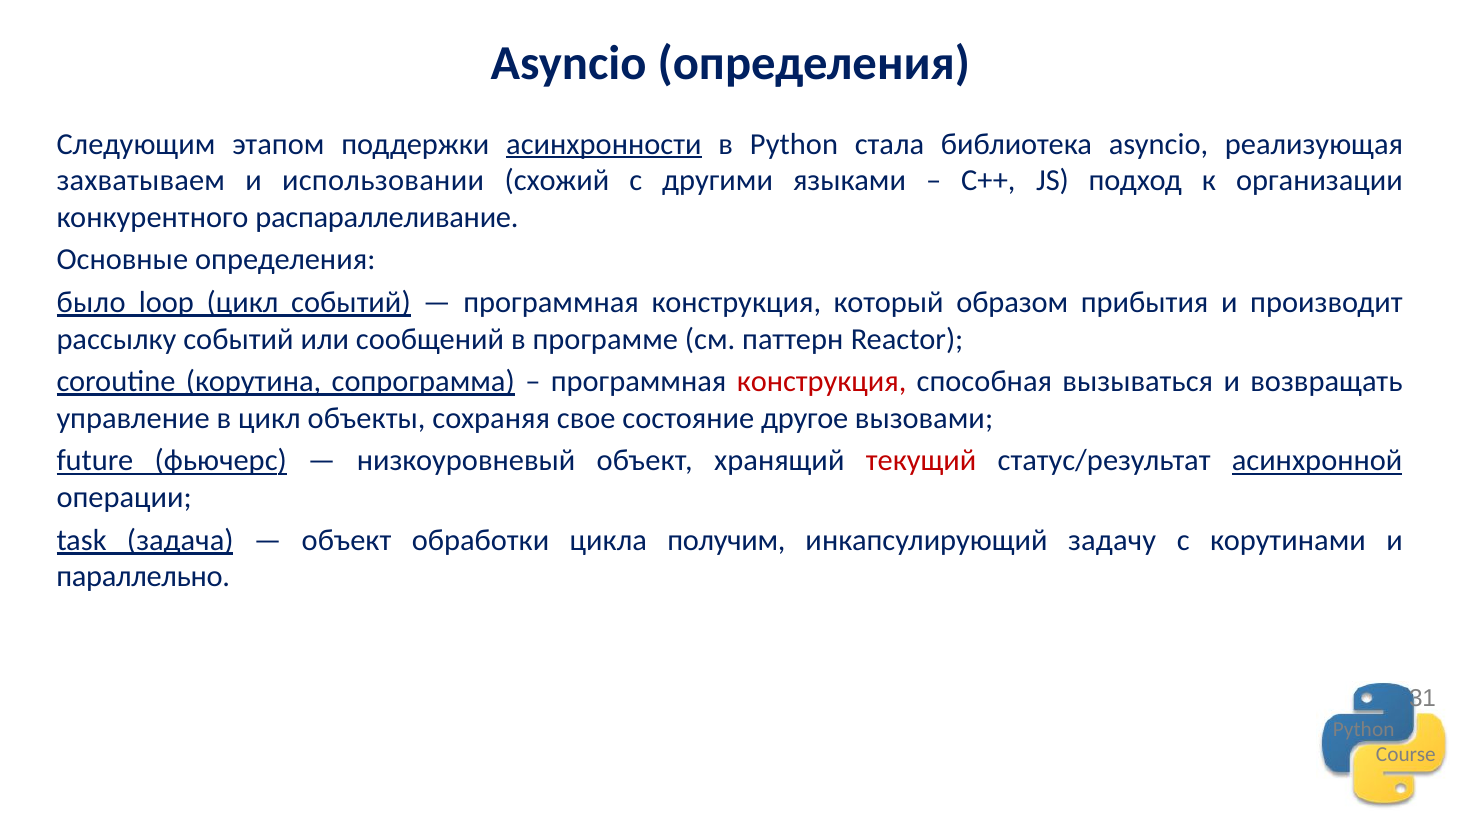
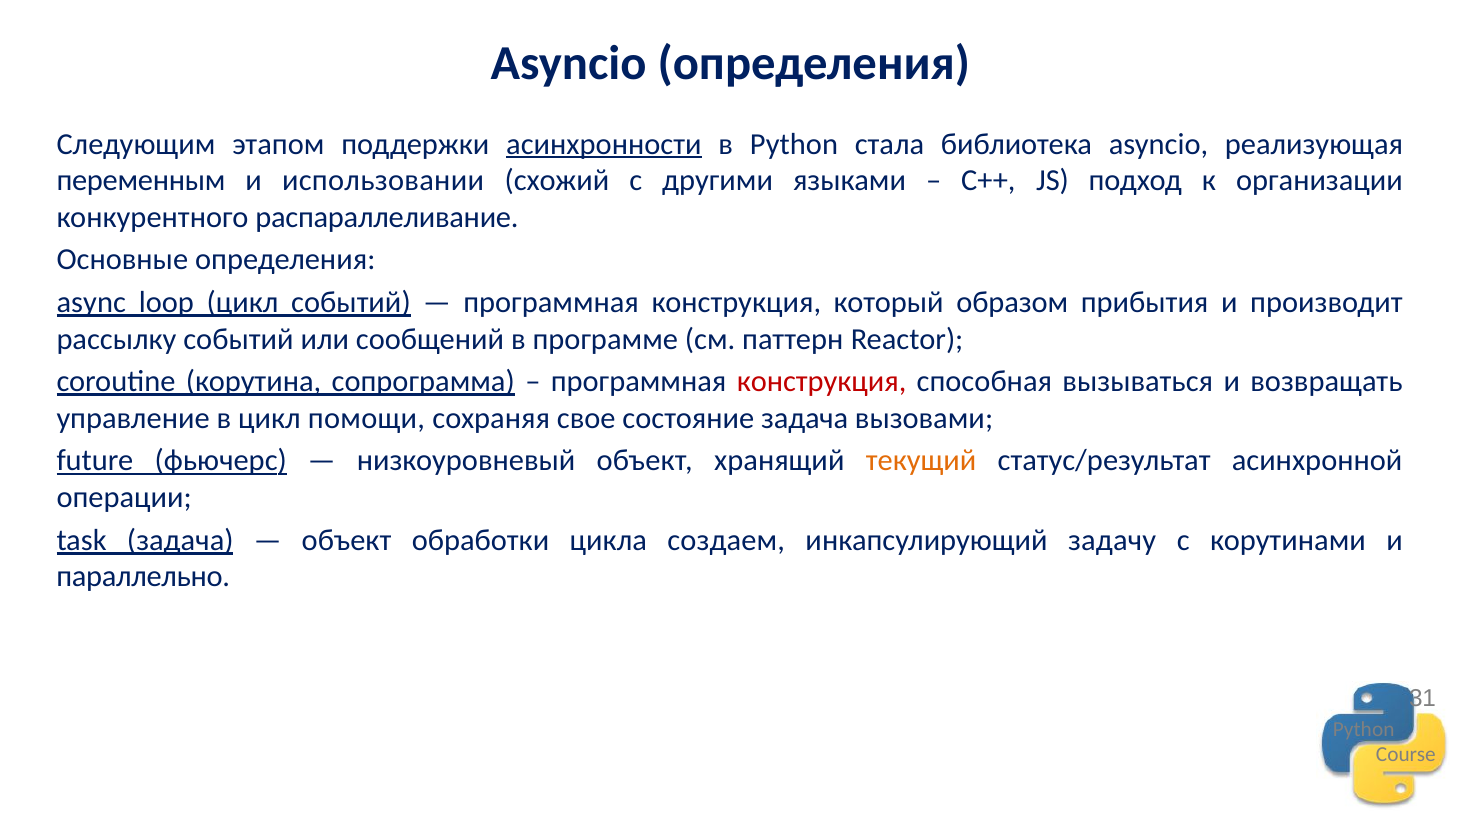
захватываем: захватываем -> переменным
было: было -> async
объекты: объекты -> помощи
состояние другое: другое -> задача
текущий colour: red -> orange
асинхронной underline: present -> none
получим: получим -> создаем
